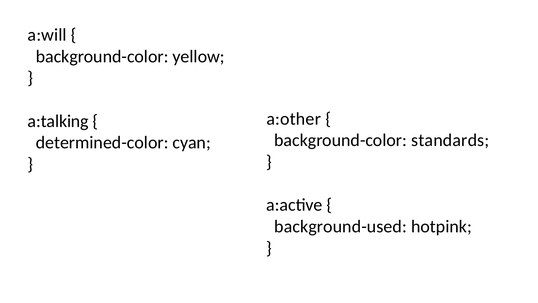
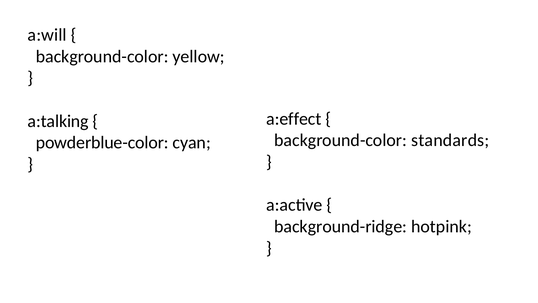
a:other: a:other -> a:effect
determined-color: determined-color -> powderblue-color
background-used: background-used -> background-ridge
